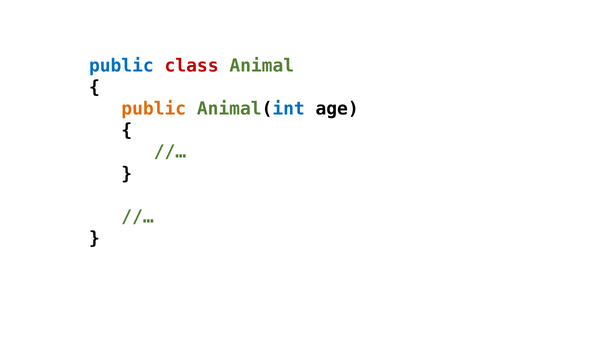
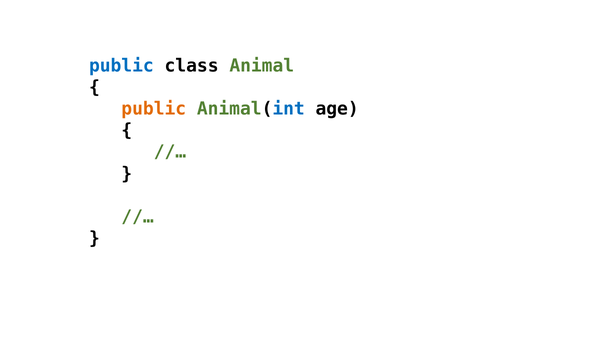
class colour: red -> black
